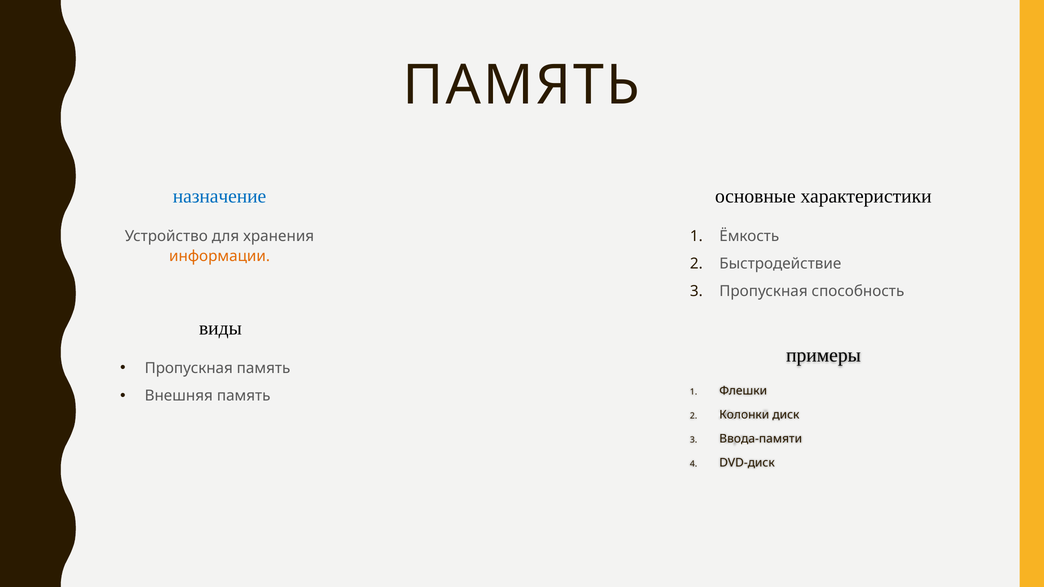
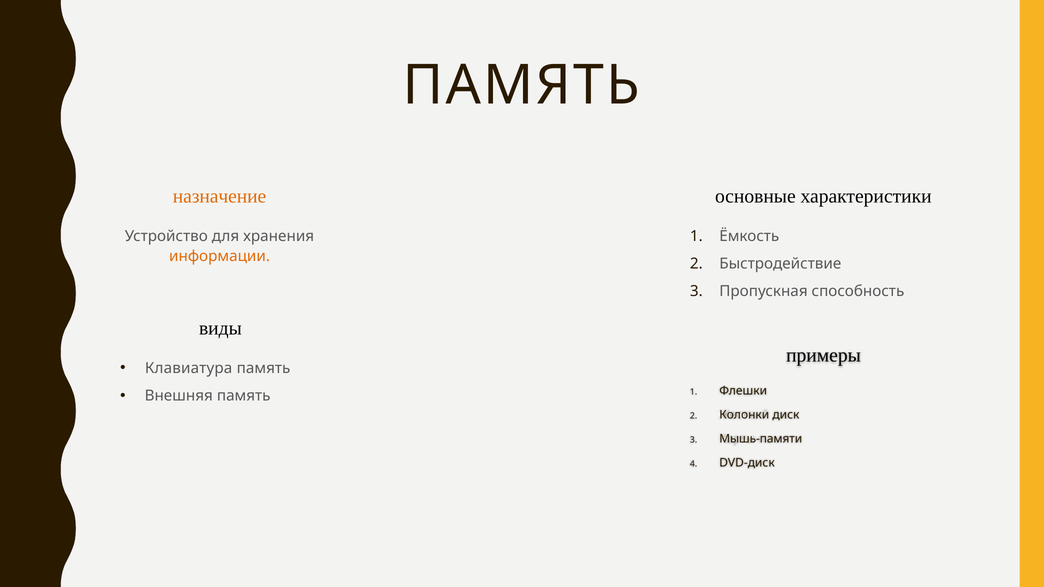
назначение colour: blue -> orange
Пропускная at (189, 368): Пропускная -> Клавиатура
Ввода-памяти: Ввода-памяти -> Мышь-памяти
